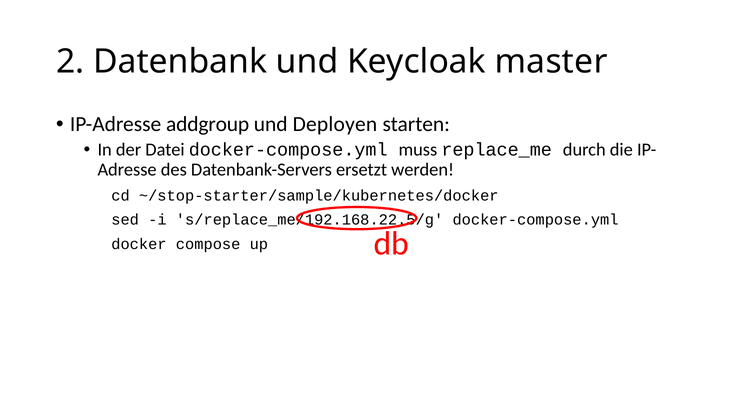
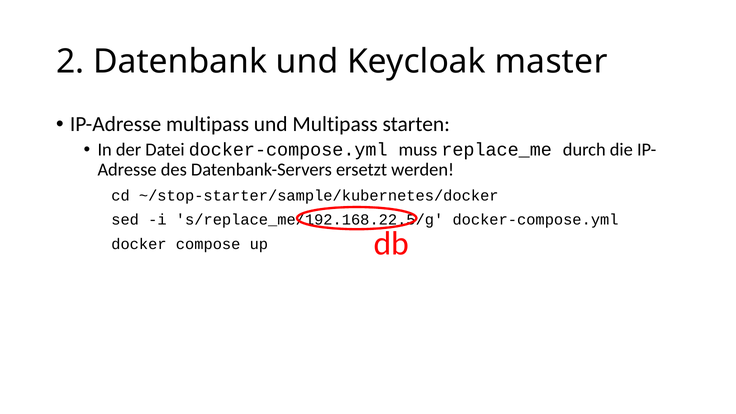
IP-Adresse addgroup: addgroup -> multipass
und Deployen: Deployen -> Multipass
